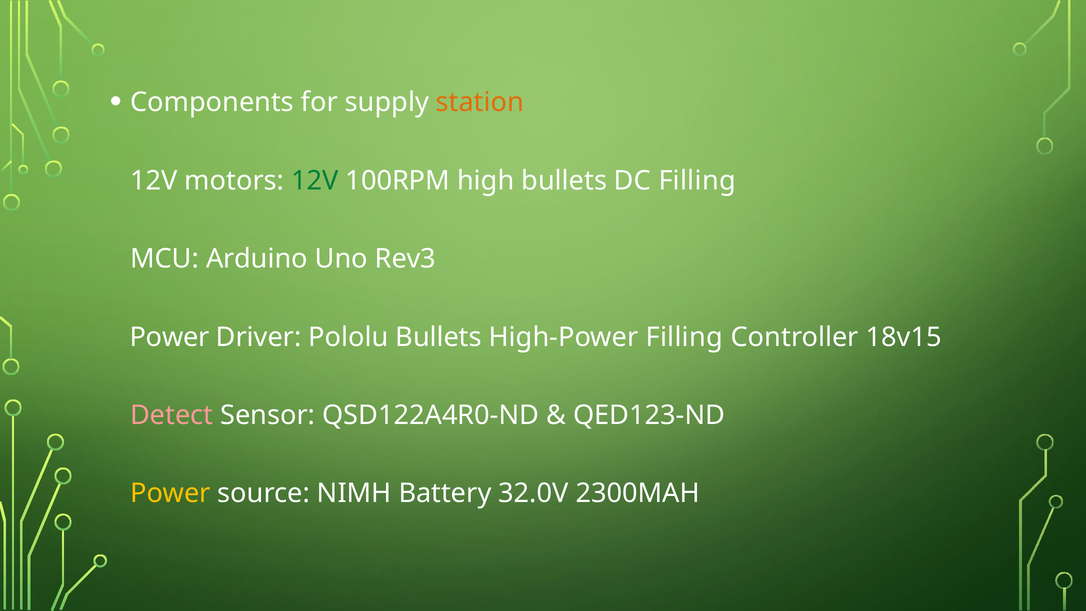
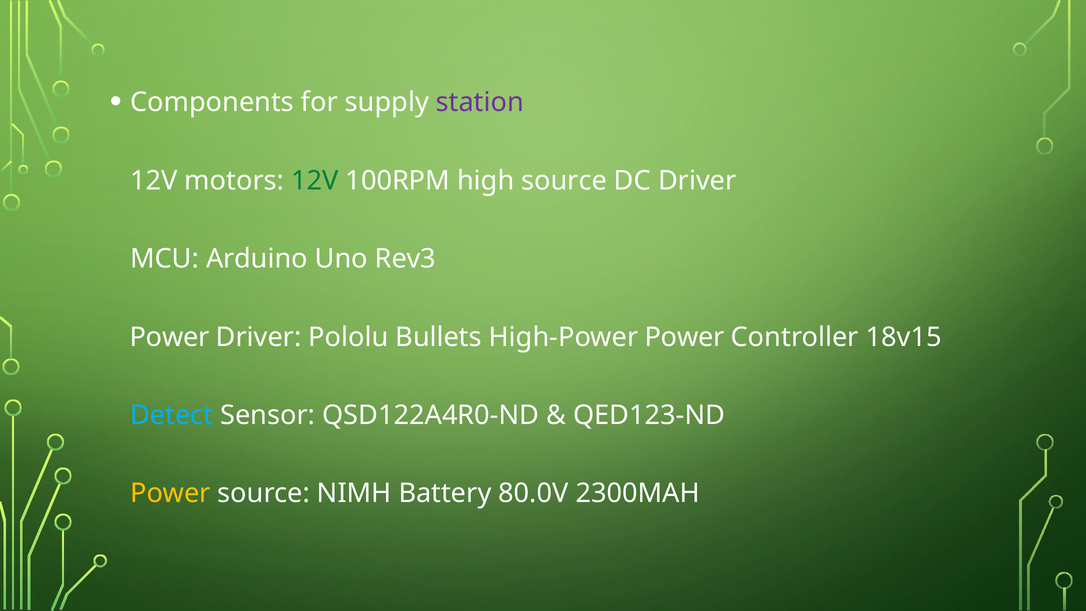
station colour: orange -> purple
high bullets: bullets -> source
DC Filling: Filling -> Driver
High-Power Filling: Filling -> Power
Detect colour: pink -> light blue
32.0V: 32.0V -> 80.0V
